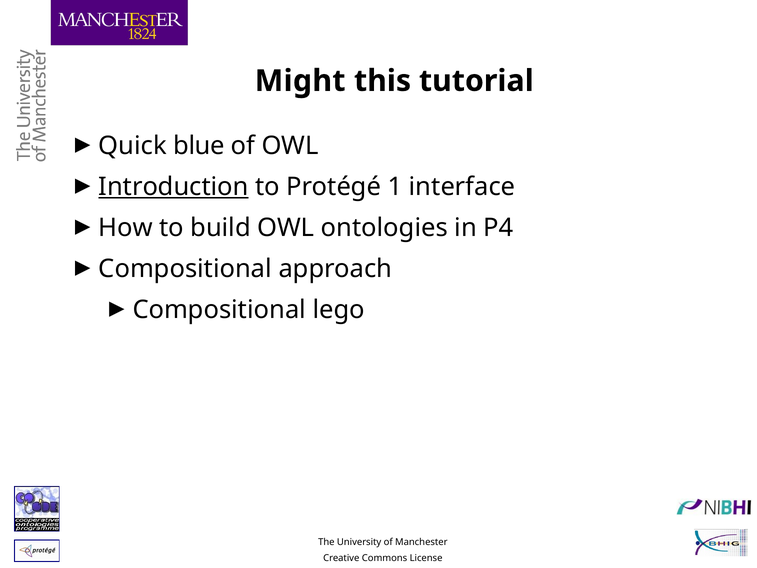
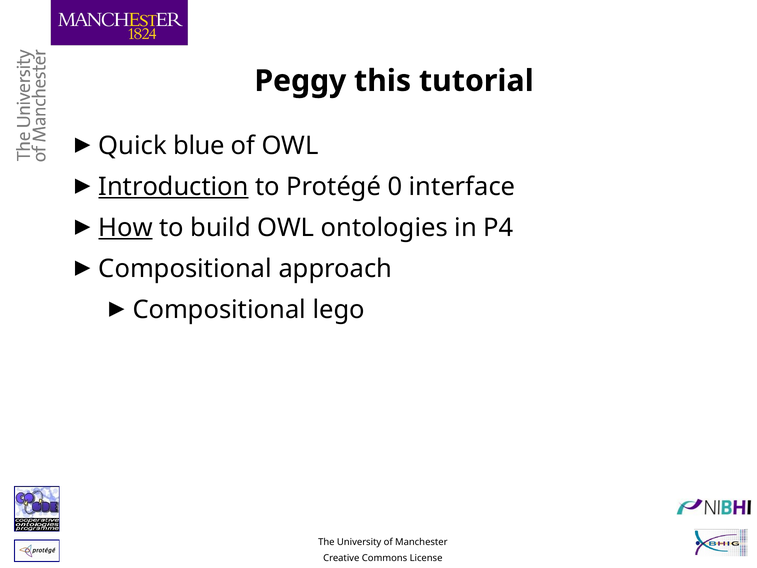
Might: Might -> Peggy
1: 1 -> 0
How underline: none -> present
